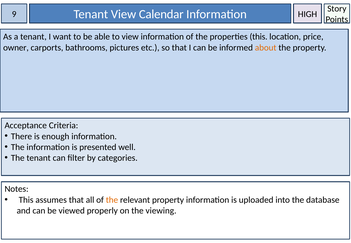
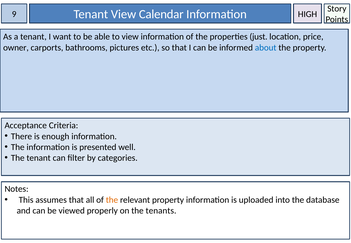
properties this: this -> just
about colour: orange -> blue
viewing: viewing -> tenants
